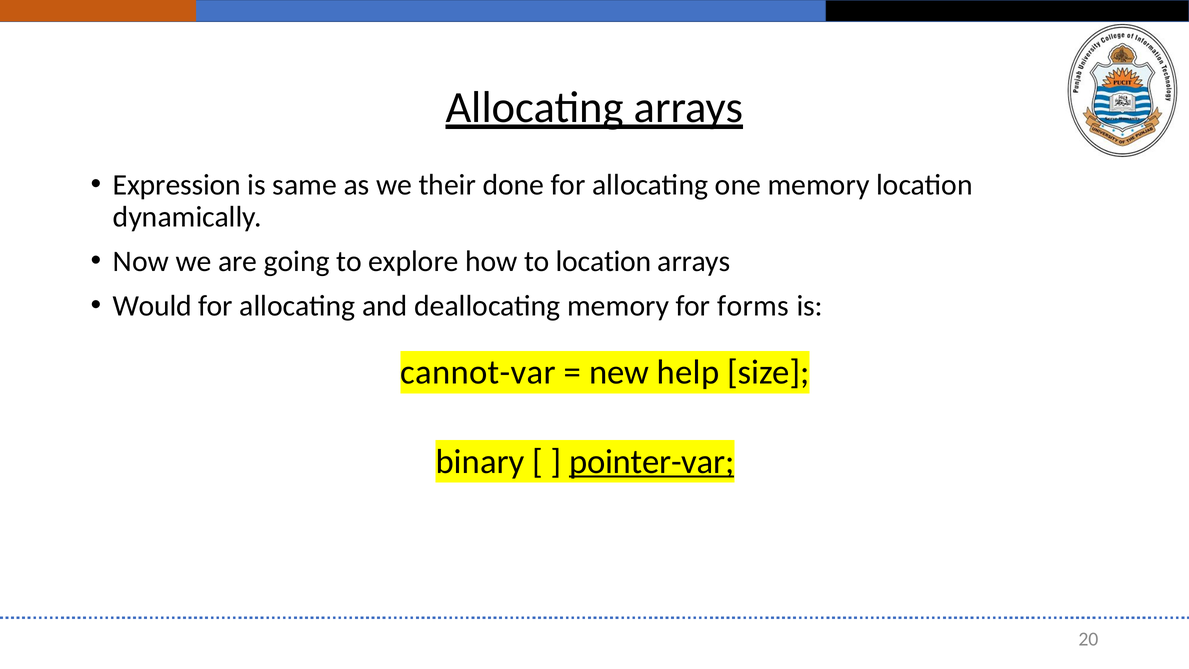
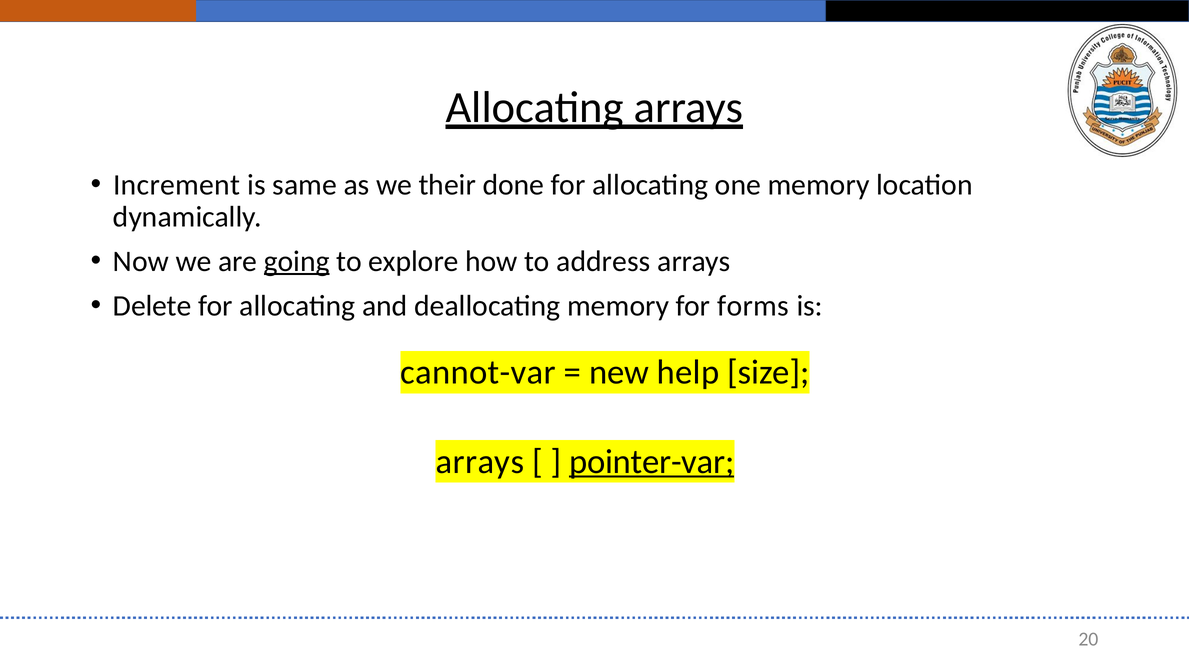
Expression: Expression -> Increment
going underline: none -> present
to location: location -> address
Would: Would -> Delete
binary at (480, 462): binary -> arrays
